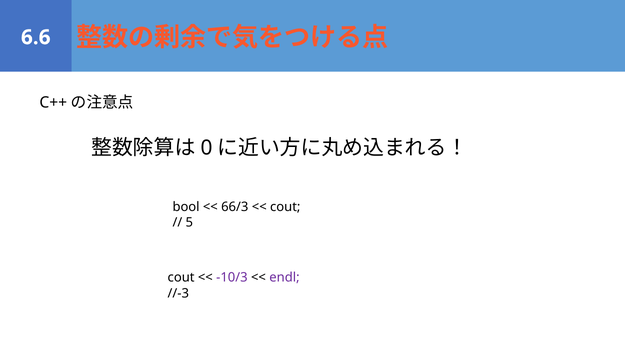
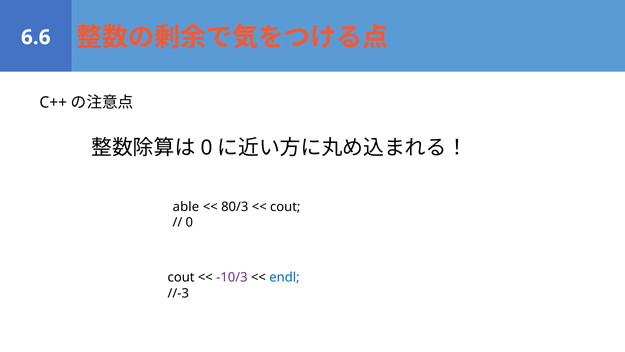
bool: bool -> able
66/3: 66/3 -> 80/3
5 at (189, 222): 5 -> 0
endl colour: purple -> blue
